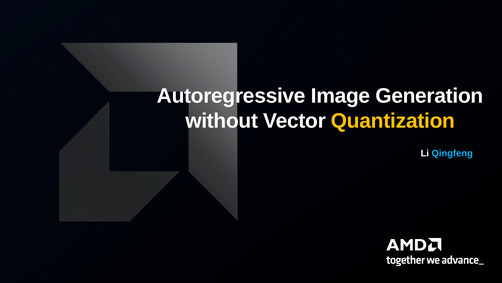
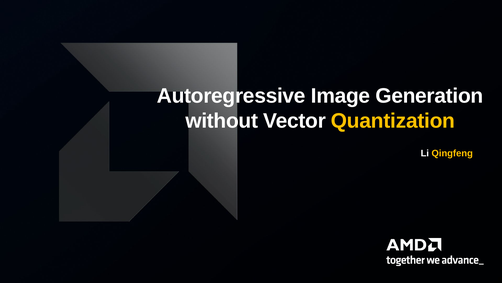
Qingfeng colour: light blue -> yellow
